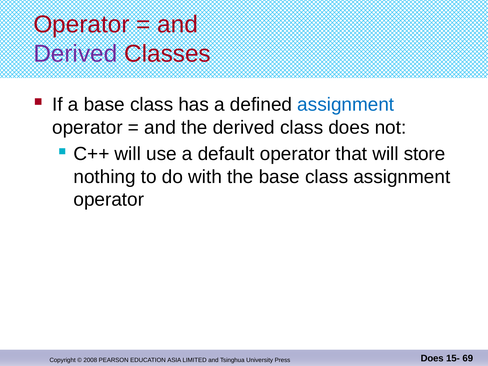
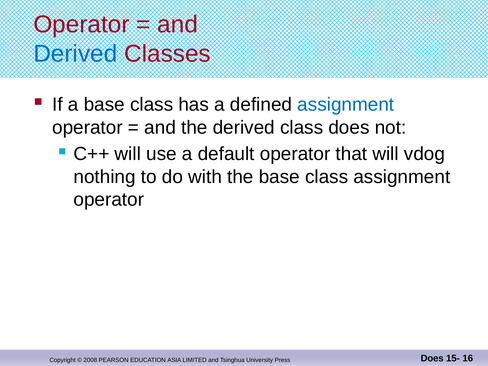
Derived at (75, 54) colour: purple -> blue
store: store -> vdog
69: 69 -> 16
